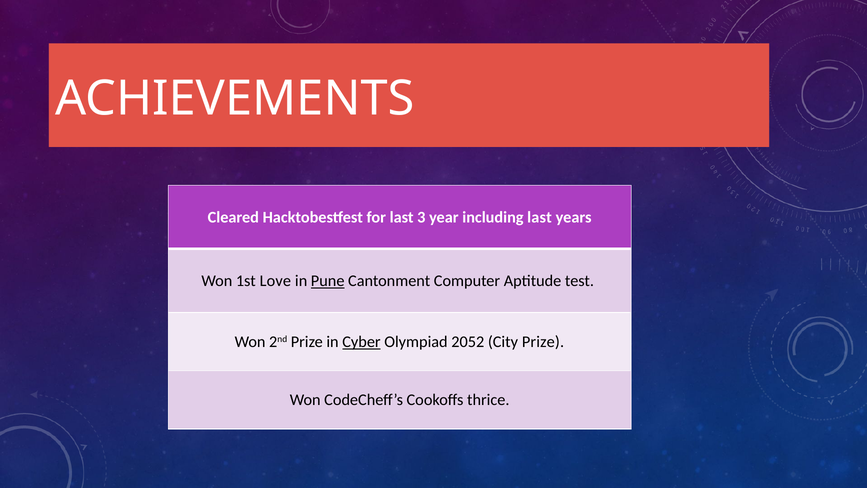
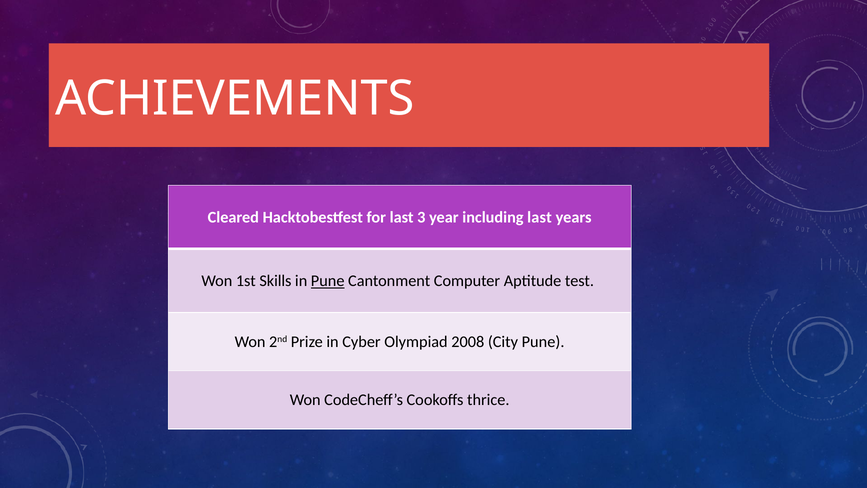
Love: Love -> Skills
Cyber underline: present -> none
2052: 2052 -> 2008
City Prize: Prize -> Pune
